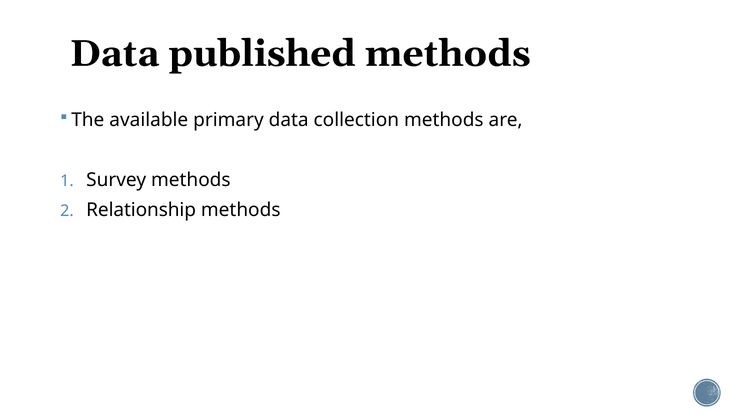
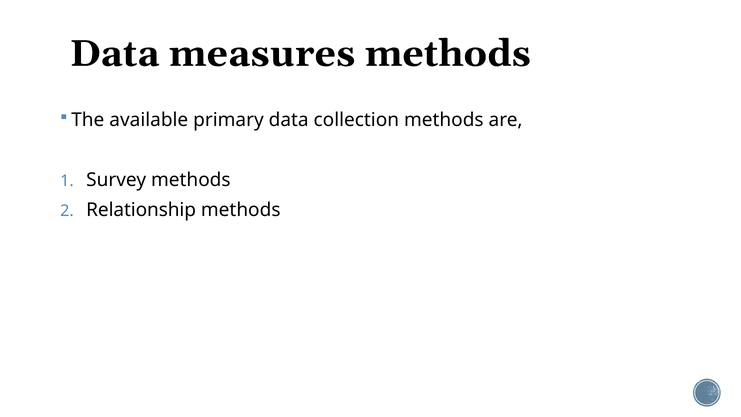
published: published -> measures
